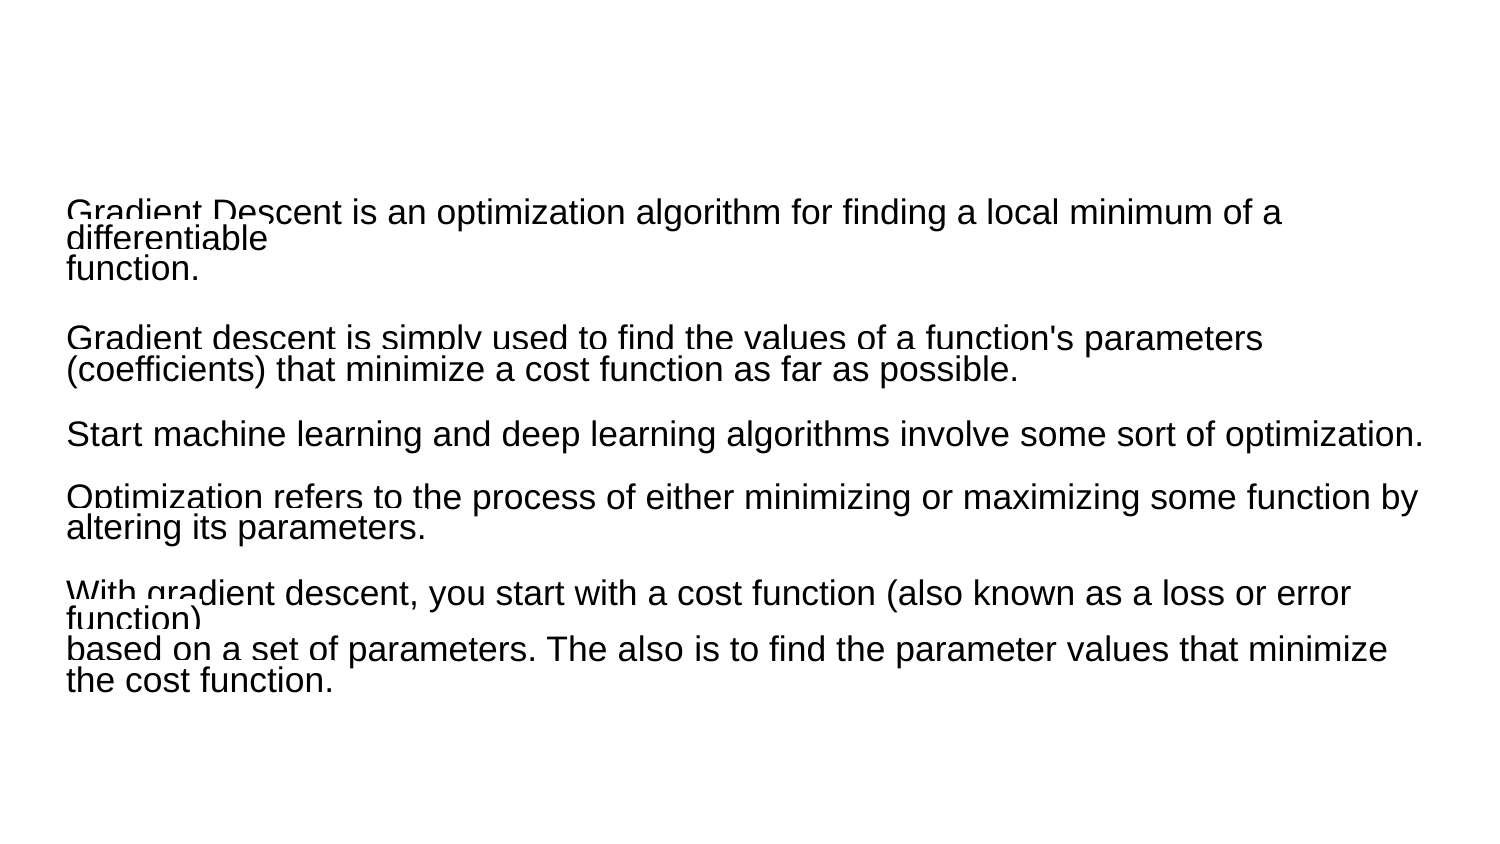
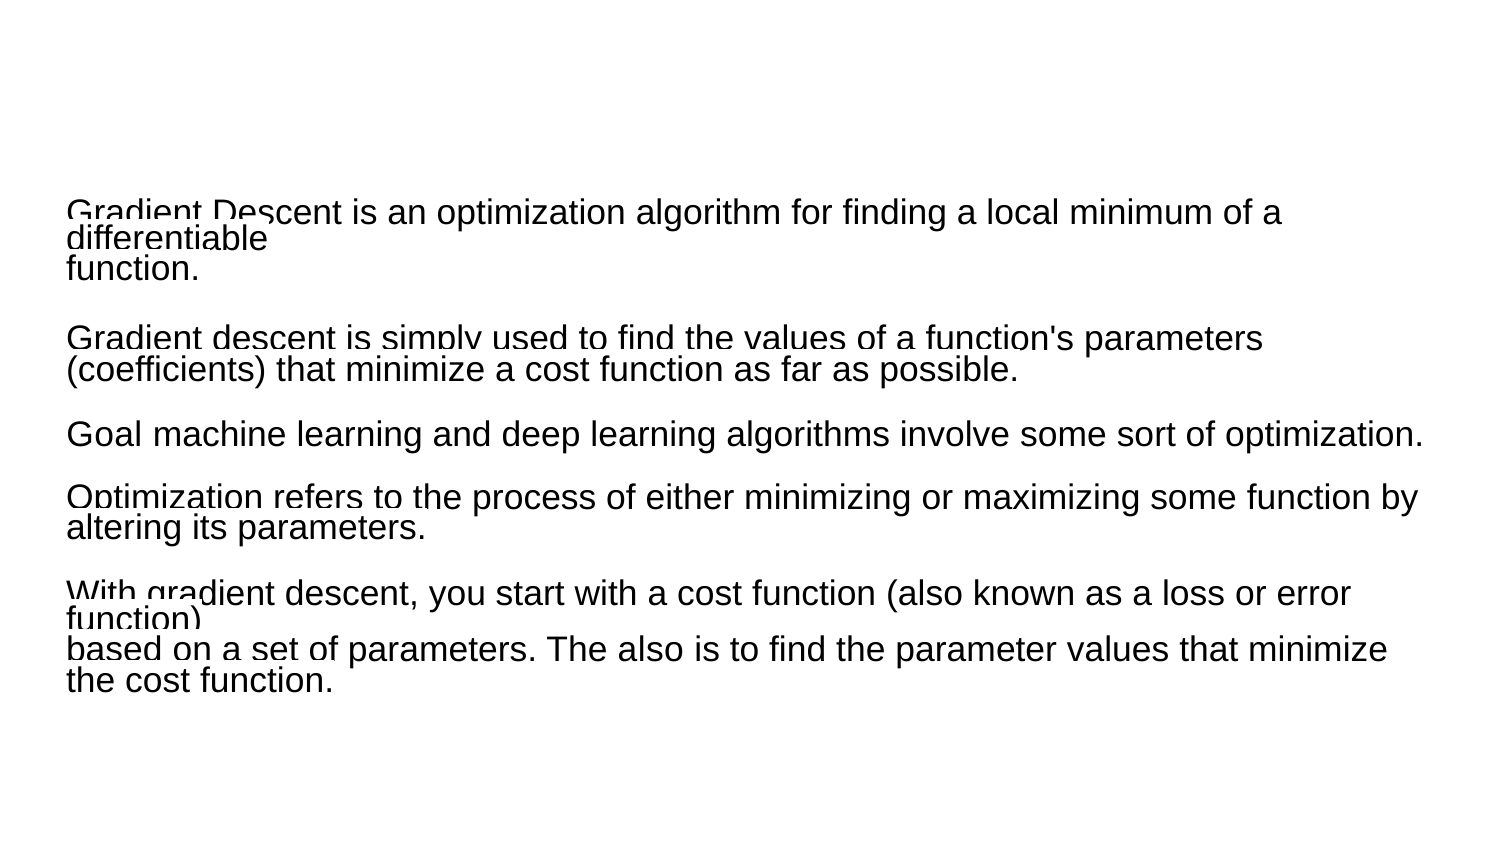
Start at (104, 435): Start -> Goal
